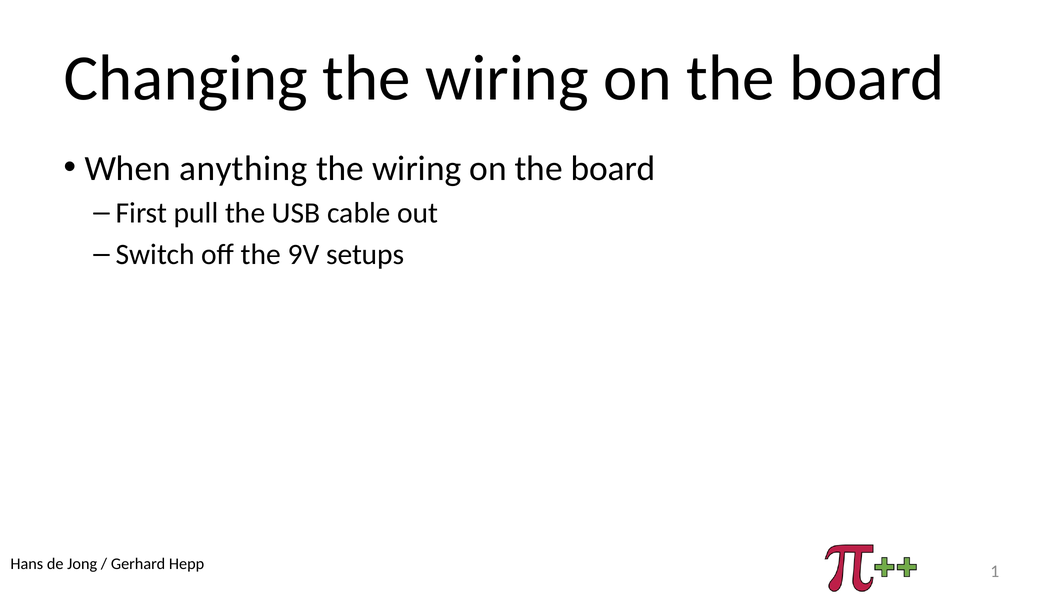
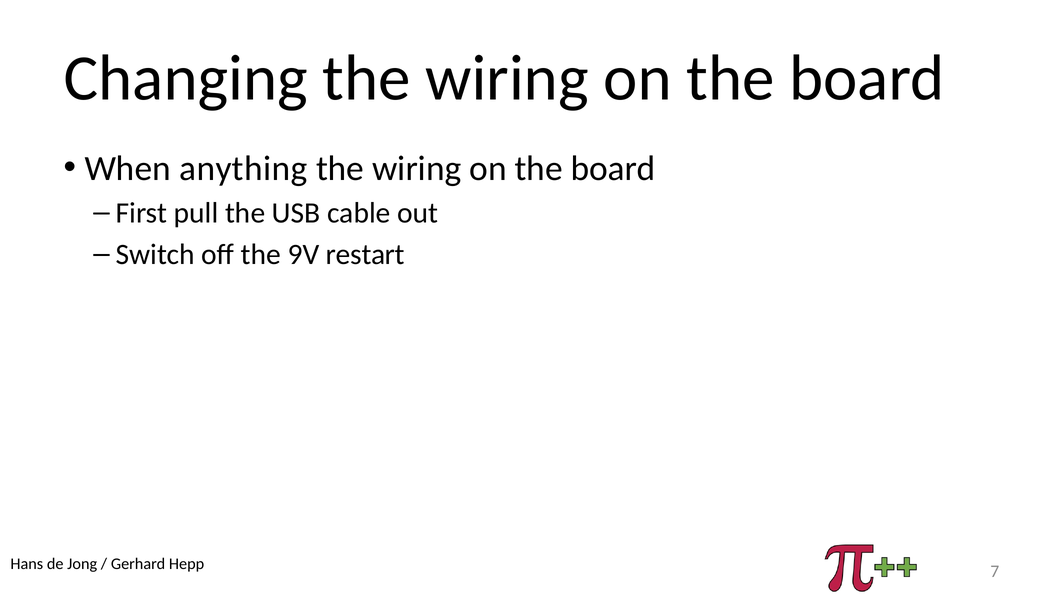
setups: setups -> restart
1: 1 -> 7
